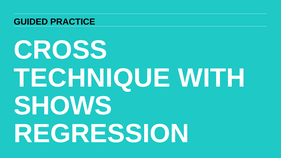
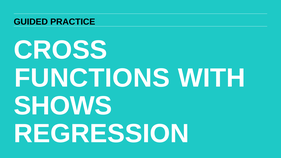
TECHNIQUE: TECHNIQUE -> FUNCTIONS
